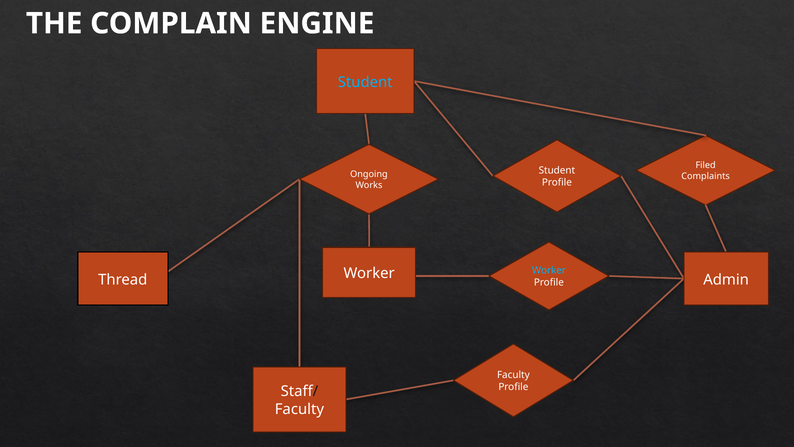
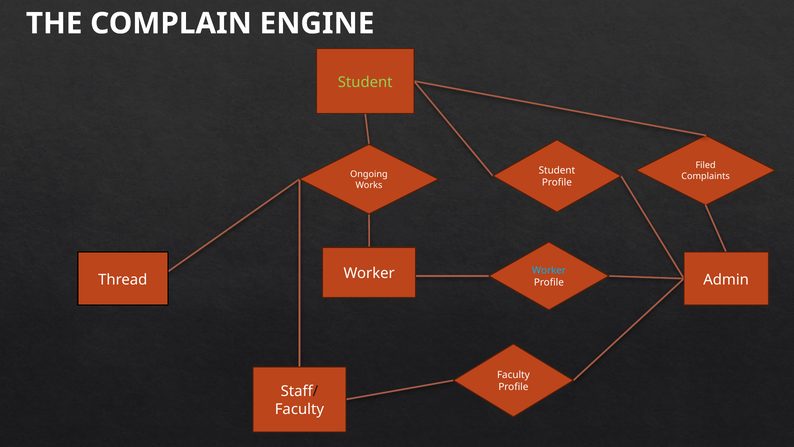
Student at (365, 82) colour: light blue -> light green
